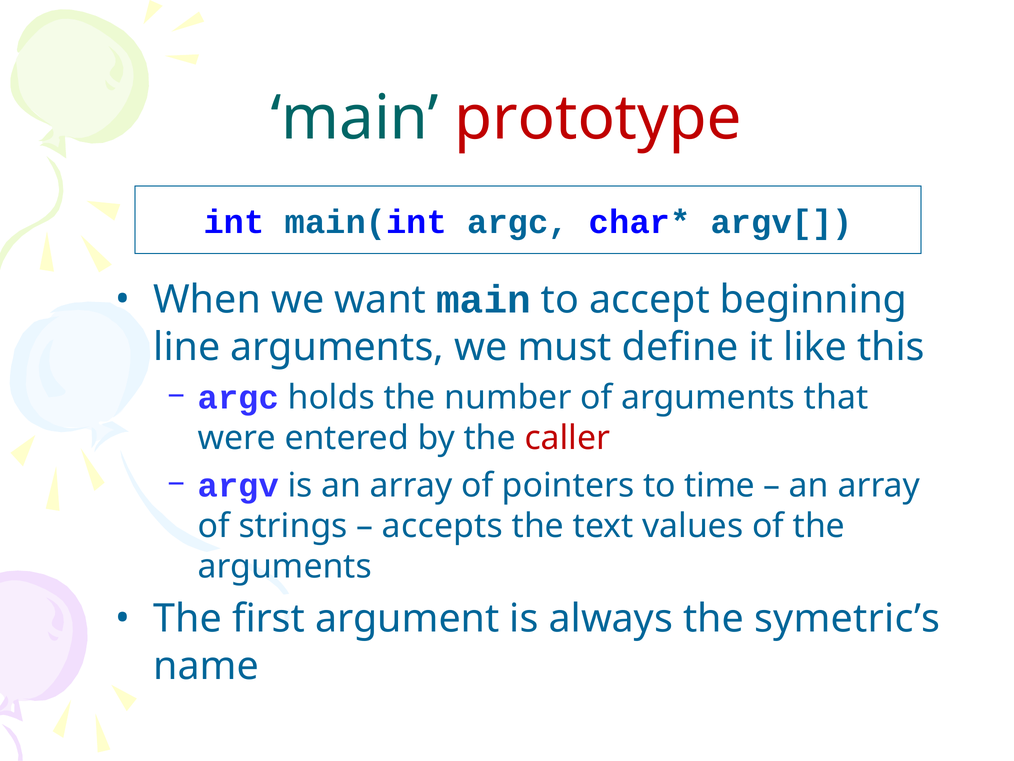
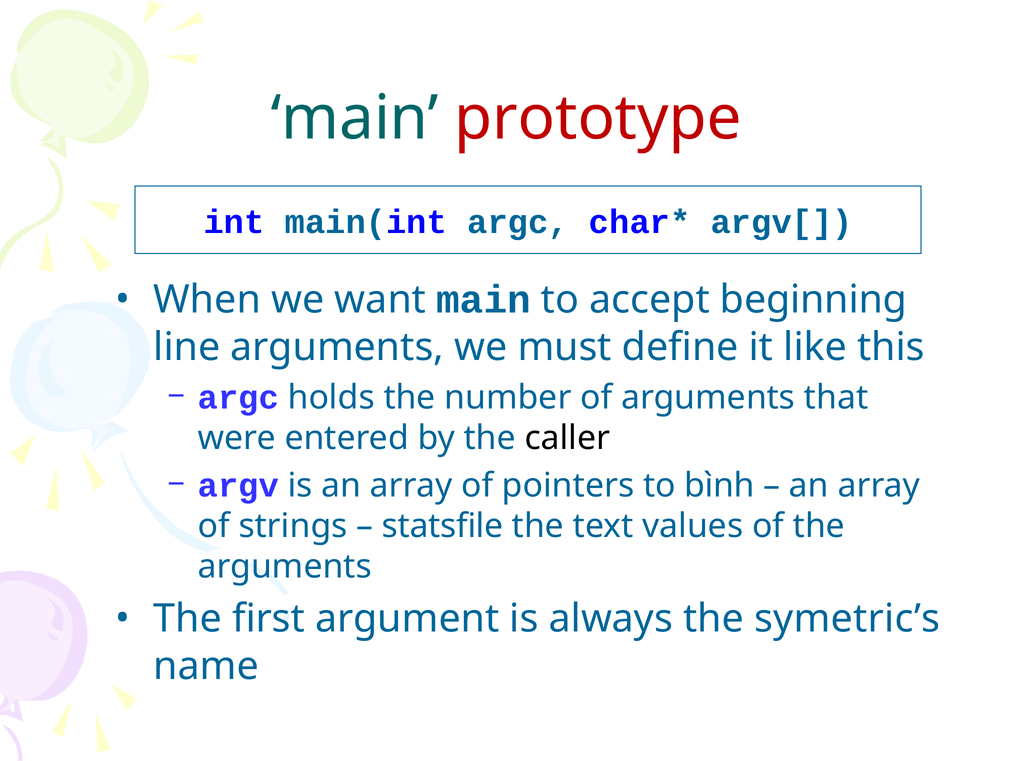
caller colour: red -> black
time: time -> bình
accepts: accepts -> statsfile
